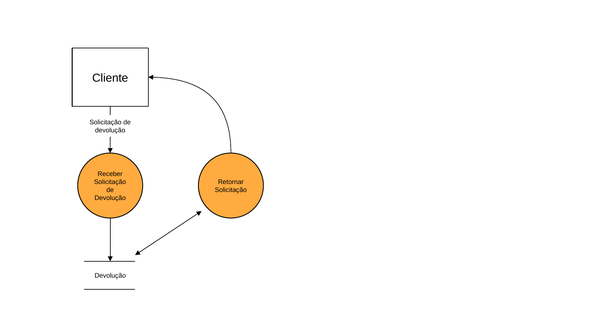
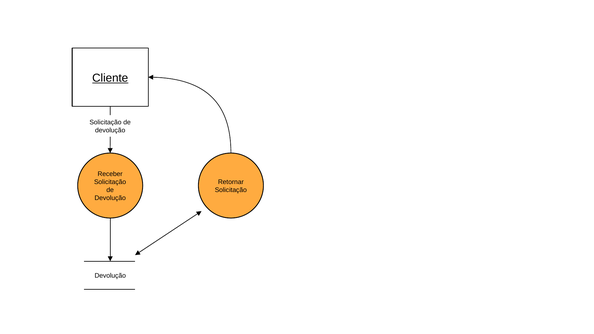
Cliente underline: none -> present
